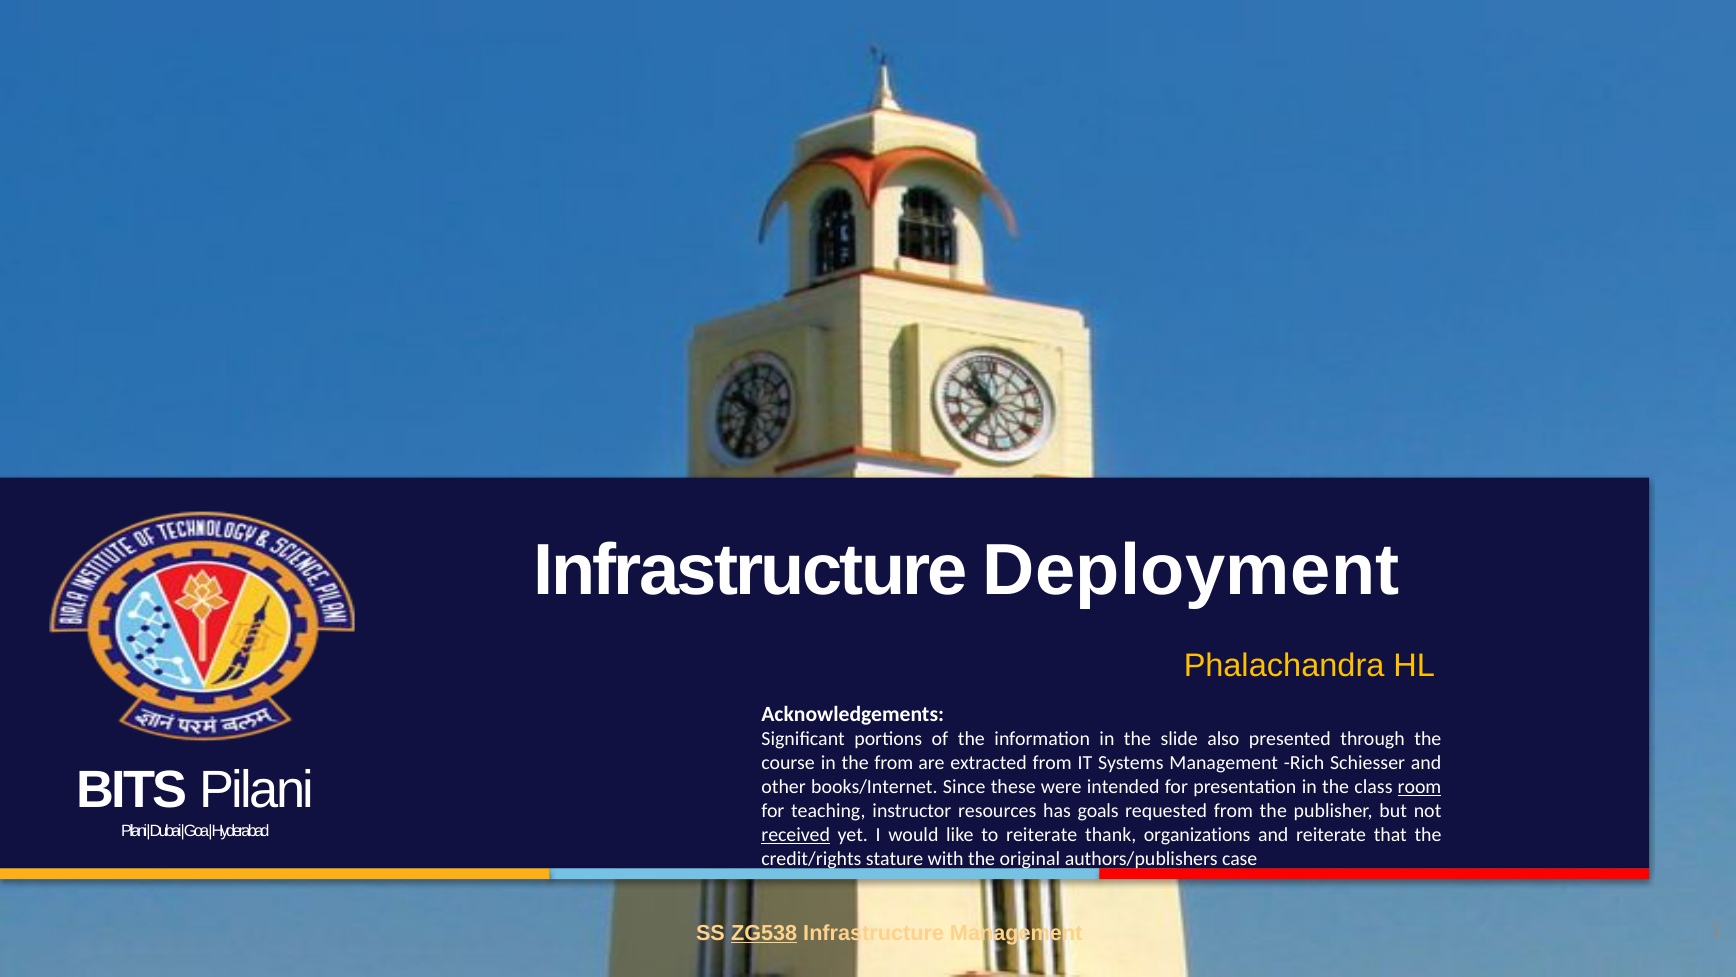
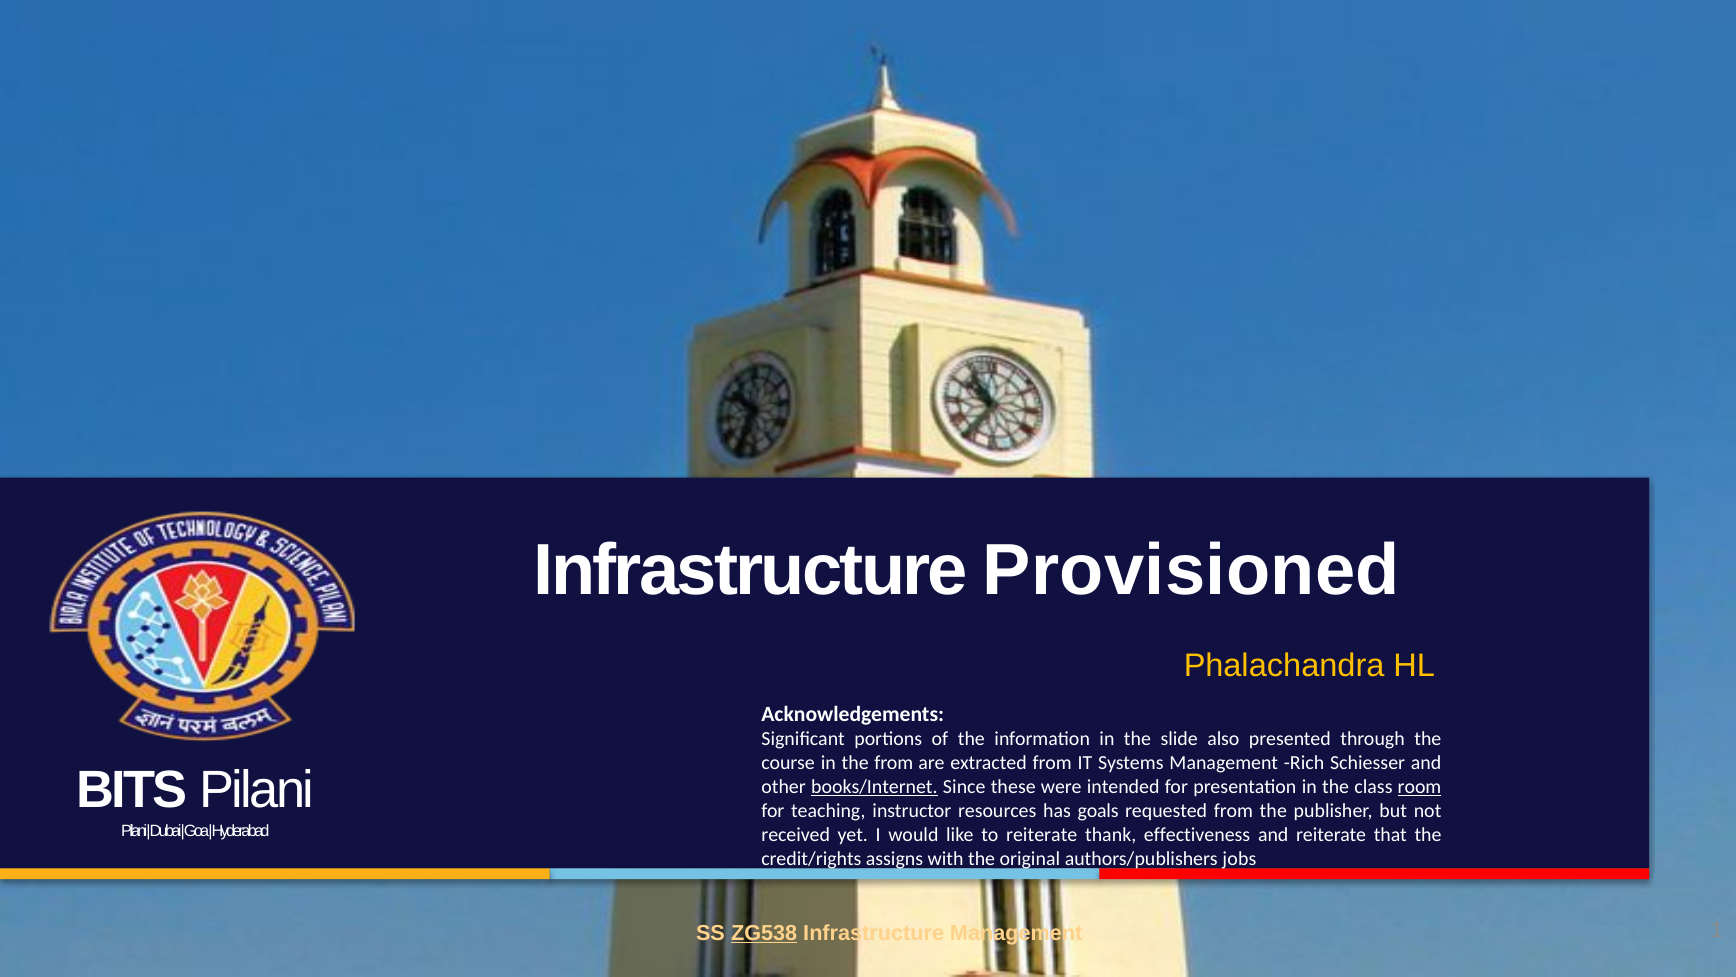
Deployment: Deployment -> Provisioned
books/Internet underline: none -> present
received underline: present -> none
organizations: organizations -> effectiveness
stature: stature -> assigns
case: case -> jobs
